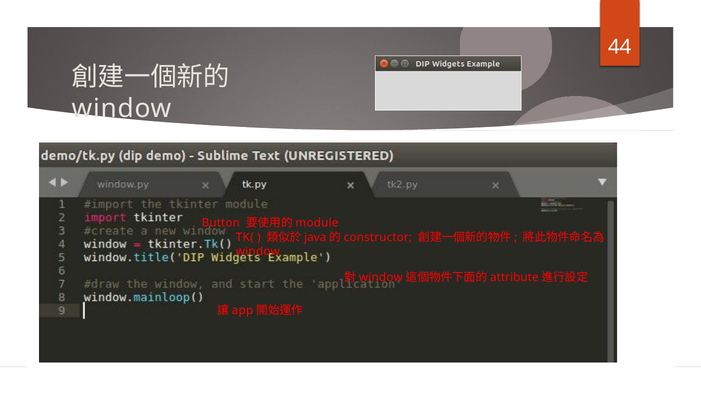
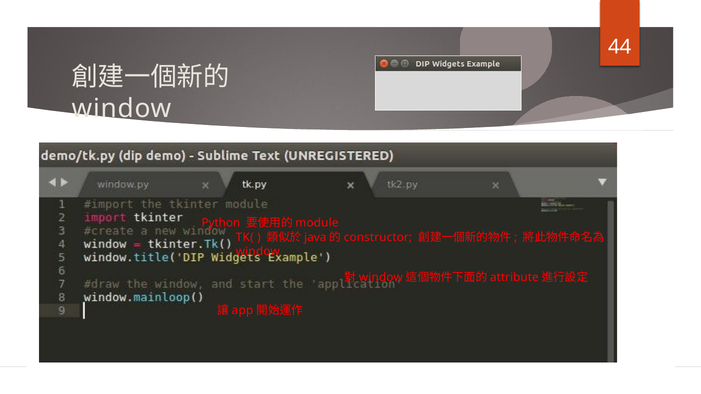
Button: Button -> Python
